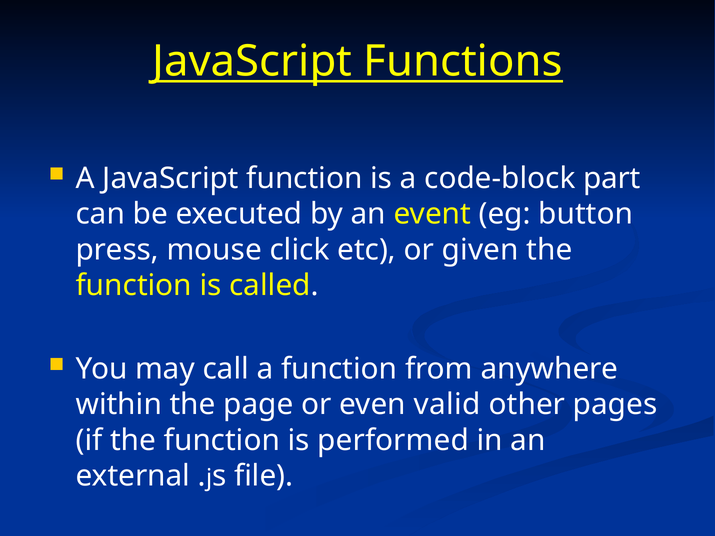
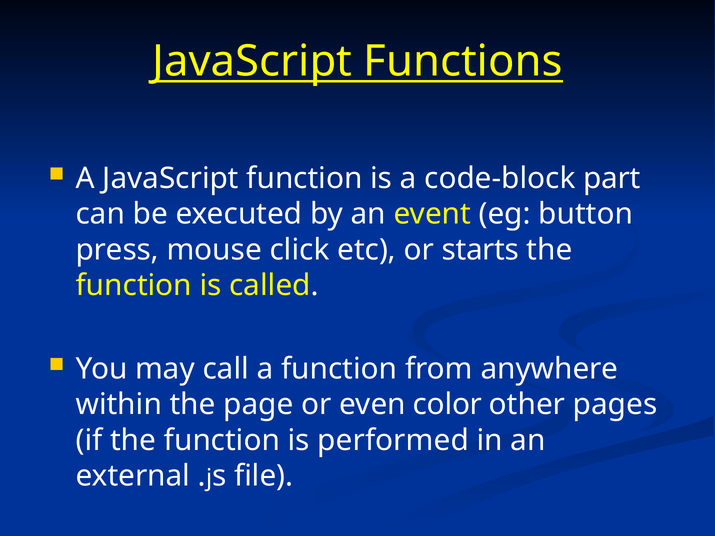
given: given -> starts
valid: valid -> color
